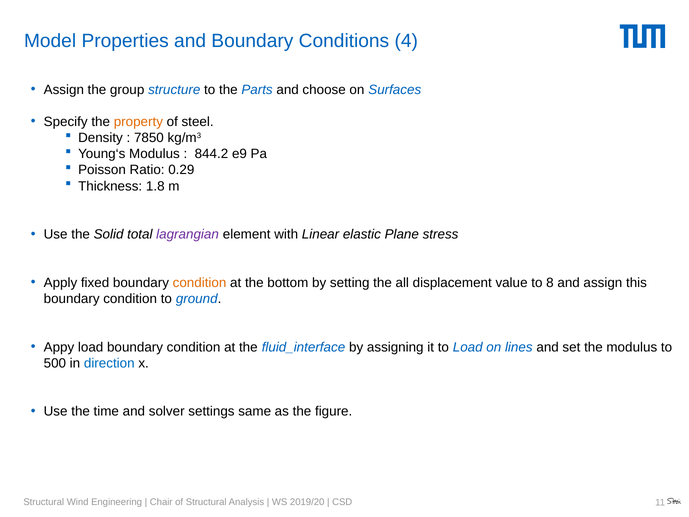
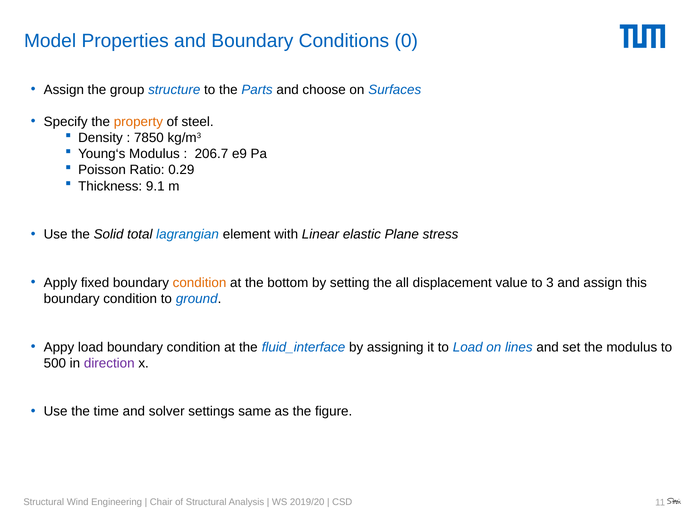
4: 4 -> 0
844.2: 844.2 -> 206.7
1.8: 1.8 -> 9.1
lagrangian colour: purple -> blue
8: 8 -> 3
direction colour: blue -> purple
